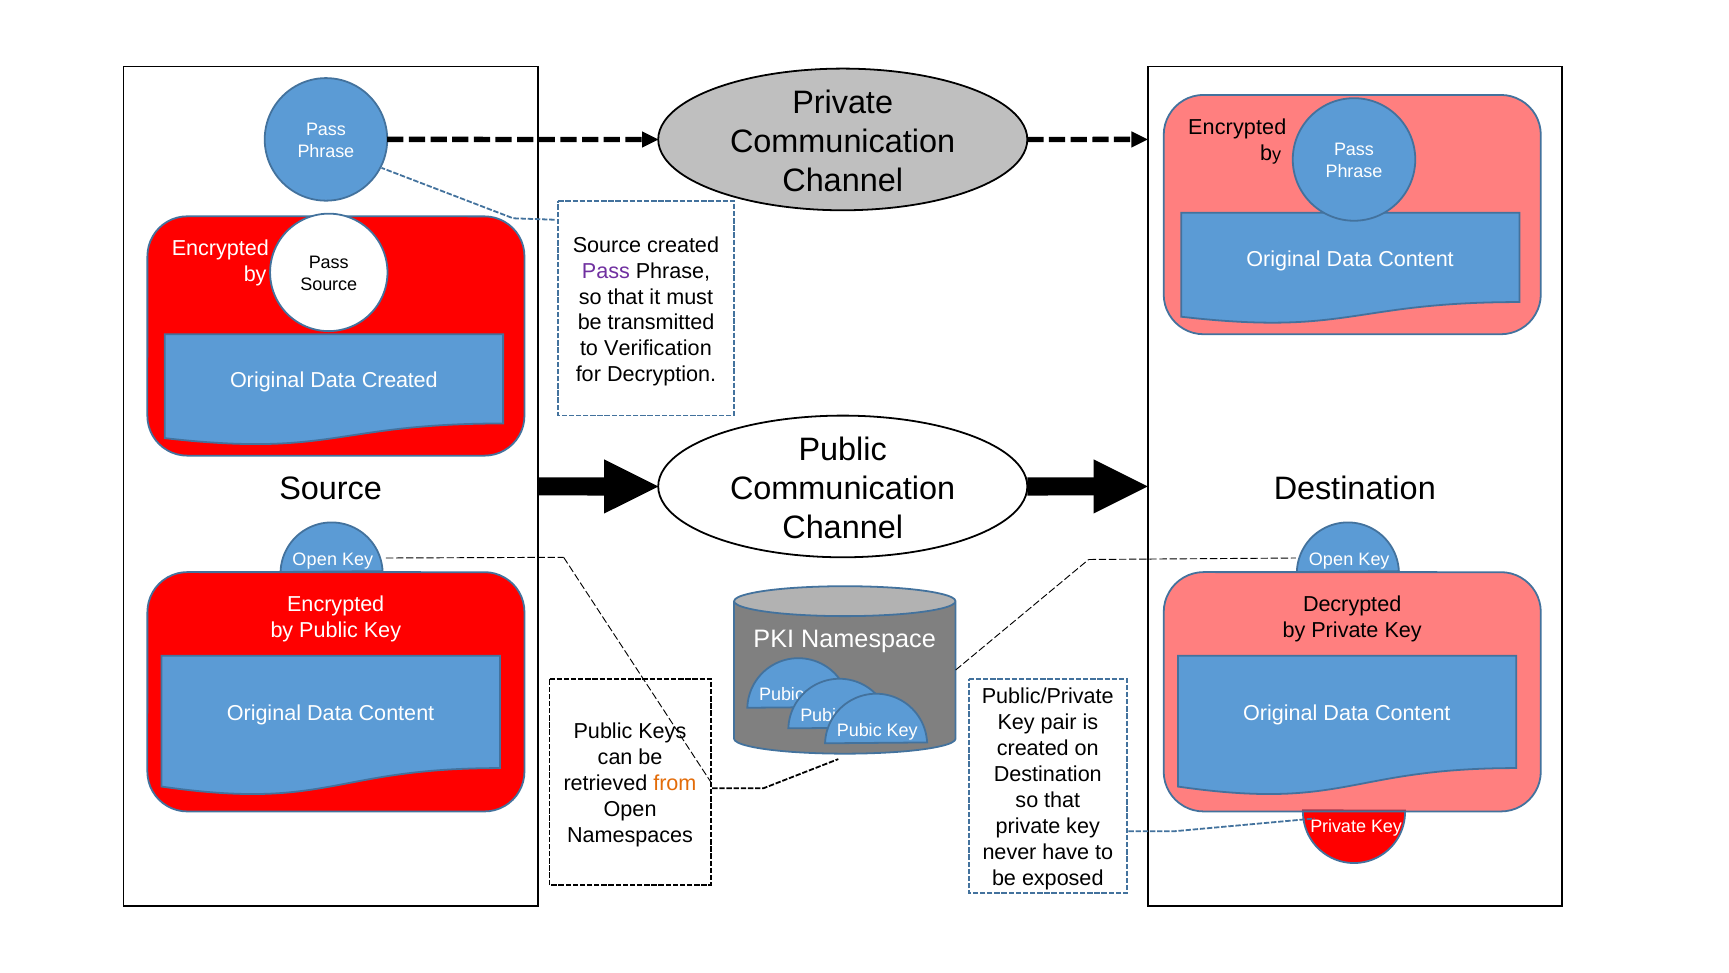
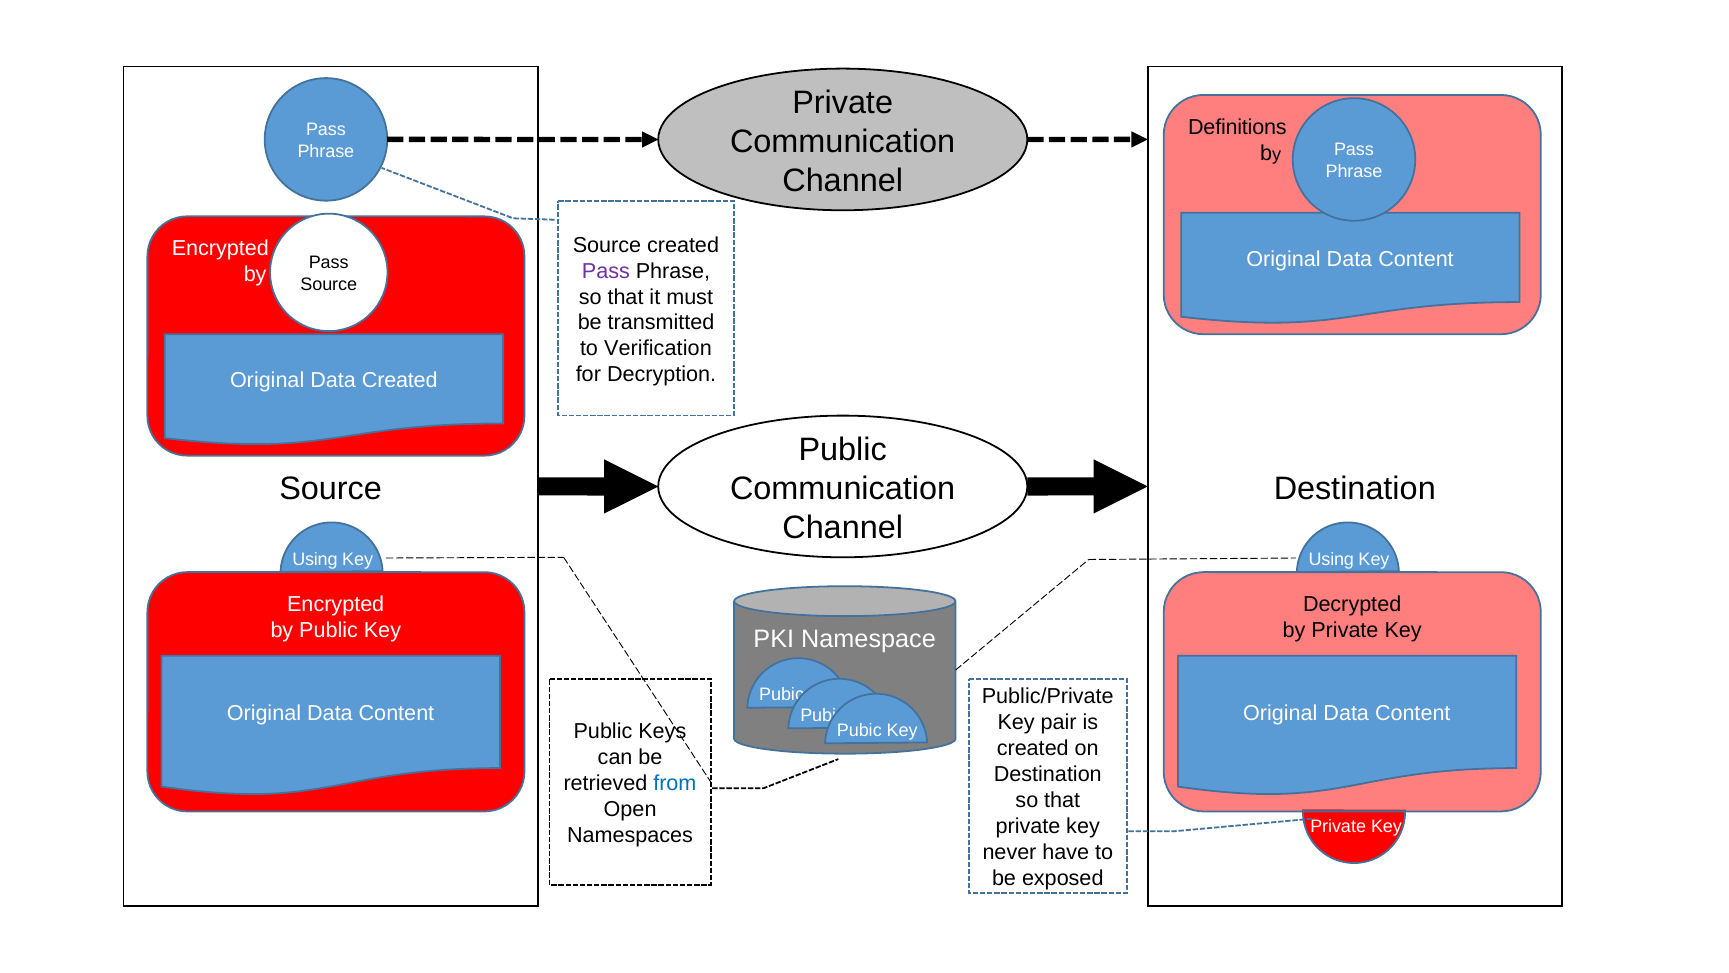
Encrypted at (1237, 127): Encrypted -> Definitions
Open at (315, 559): Open -> Using
Open at (1331, 559): Open -> Using
from colour: orange -> blue
